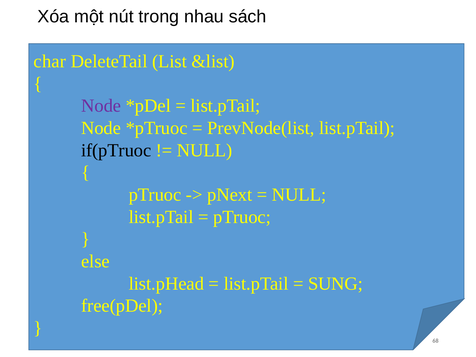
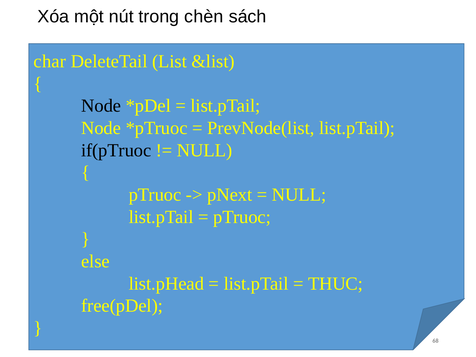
nhau: nhau -> chèn
Node at (101, 106) colour: purple -> black
SUNG: SUNG -> THUC
